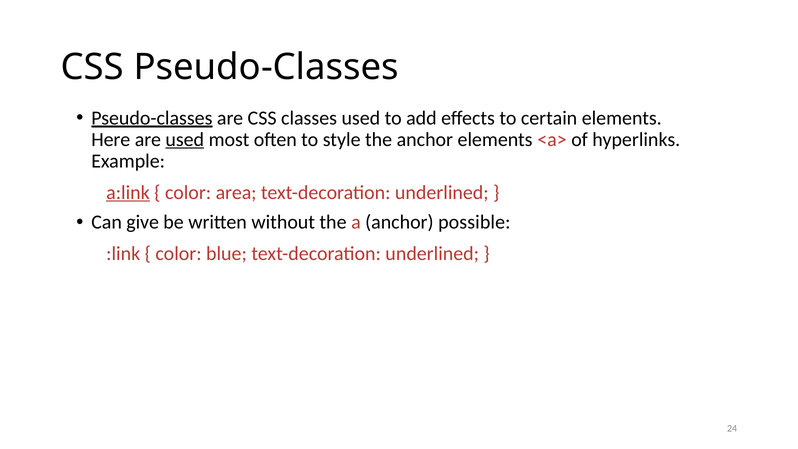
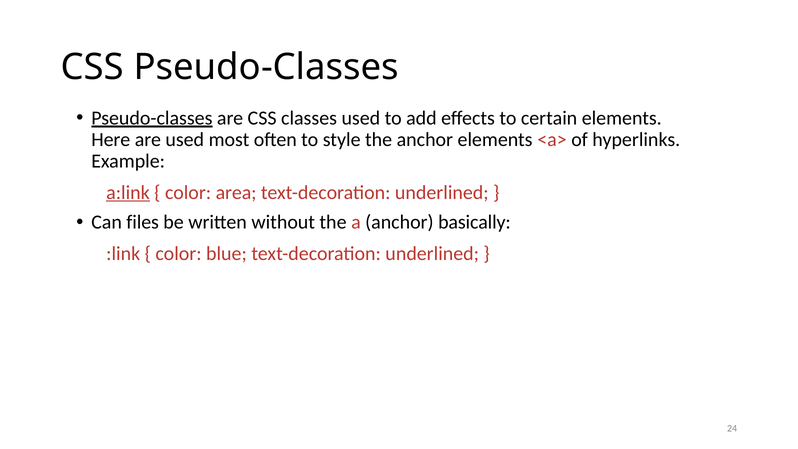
used at (185, 139) underline: present -> none
give: give -> files
possible: possible -> basically
